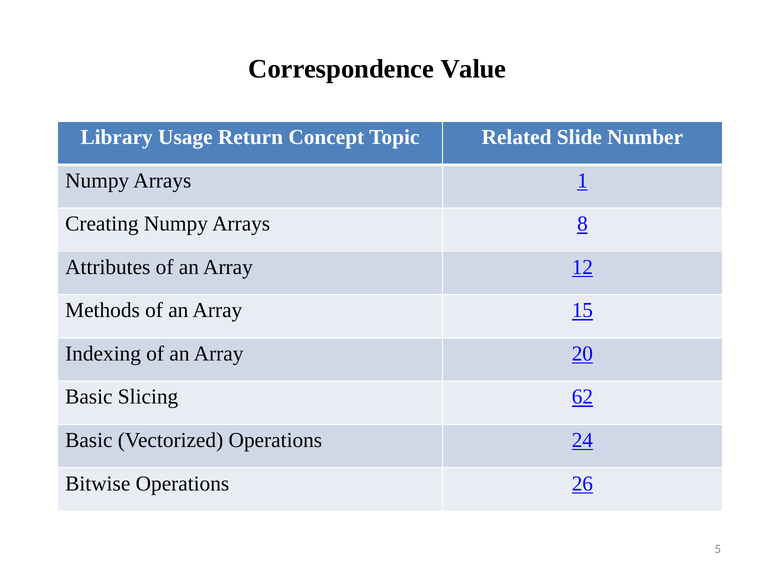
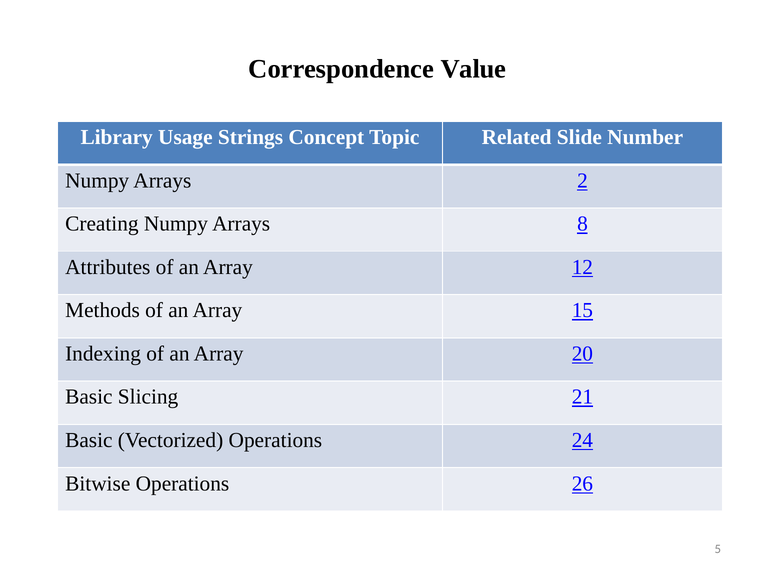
Return: Return -> Strings
1: 1 -> 2
62: 62 -> 21
